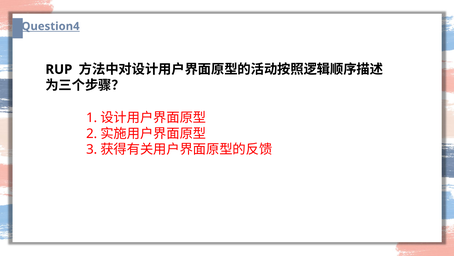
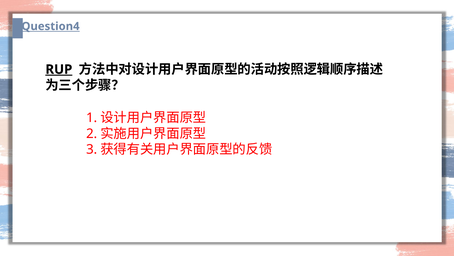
RUP underline: none -> present
